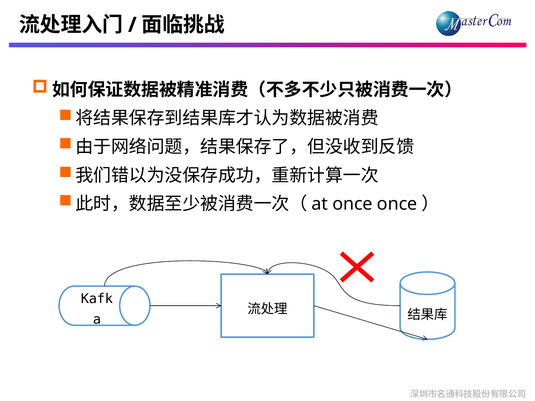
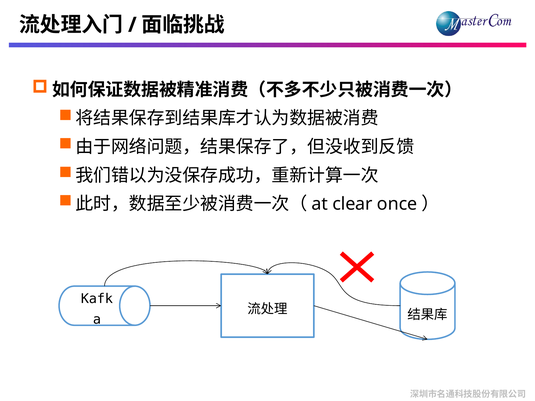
once at (353, 204): once -> clear
